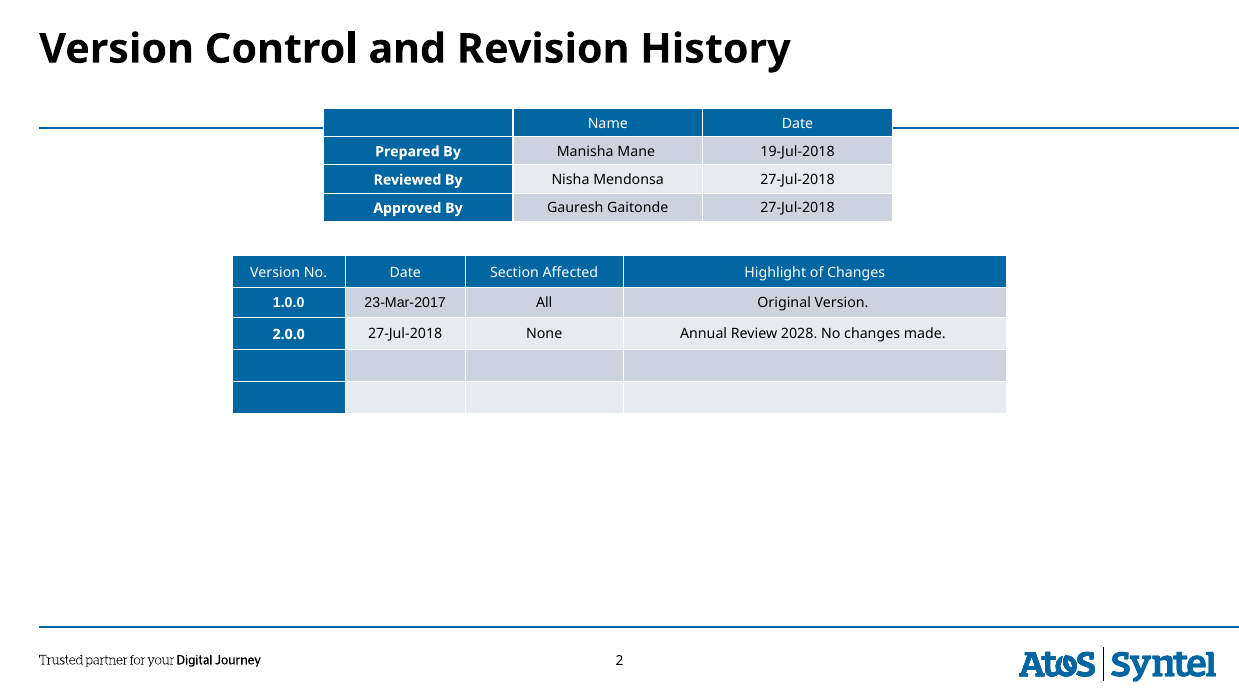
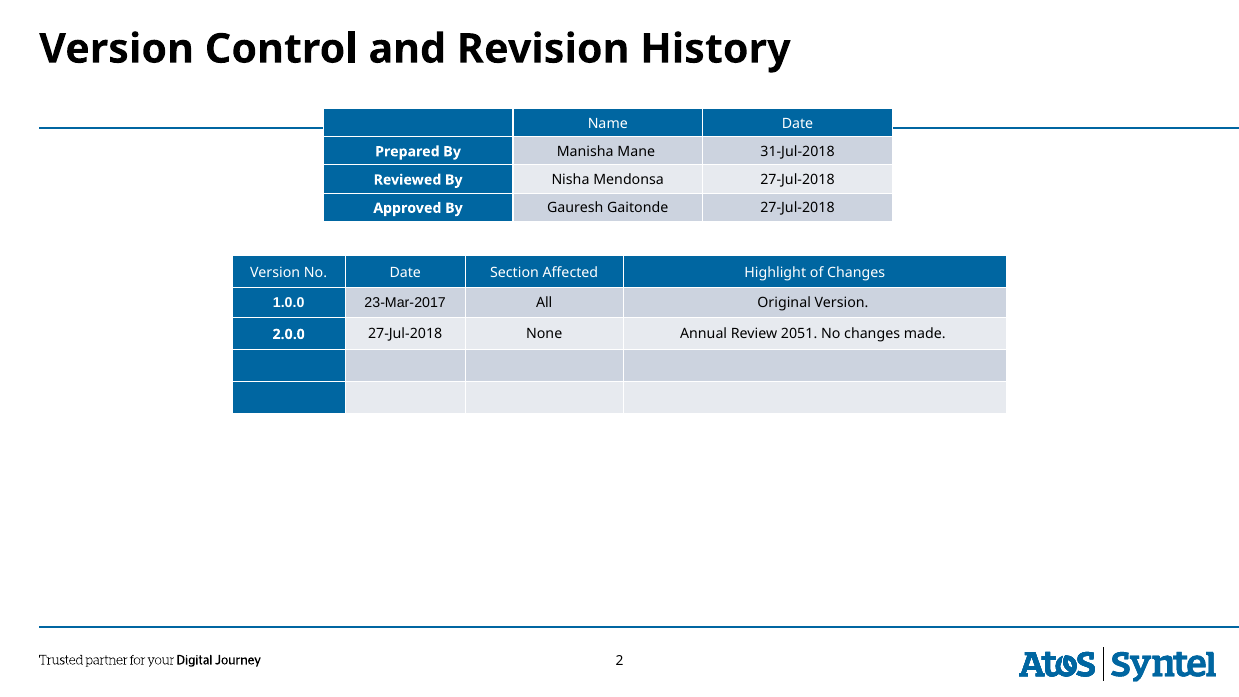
19-Jul-2018: 19-Jul-2018 -> 31-Jul-2018
2028: 2028 -> 2051
